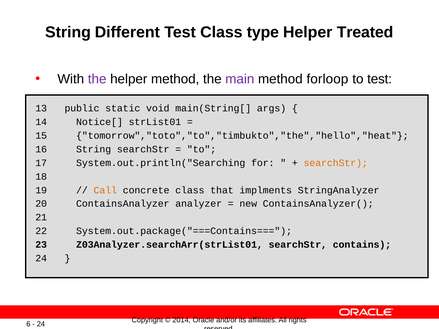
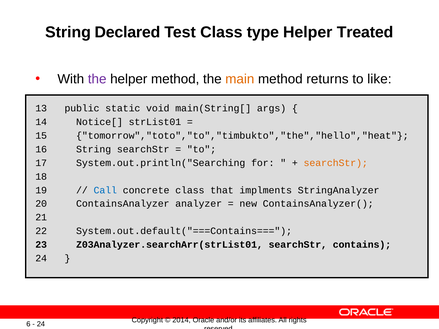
Different: Different -> Declared
main colour: purple -> orange
forloop: forloop -> returns
to test: test -> like
Call colour: orange -> blue
System.out.package("===Contains===: System.out.package("===Contains=== -> System.out.default("===Contains===
